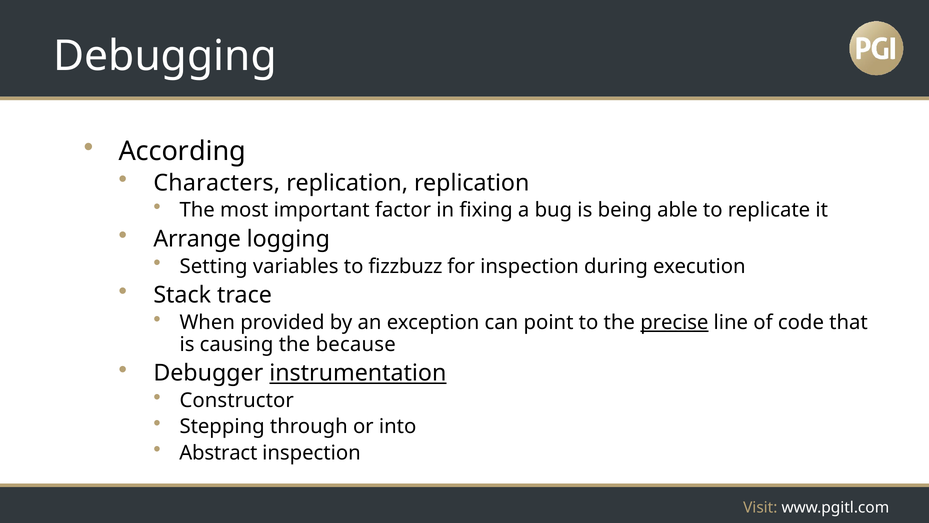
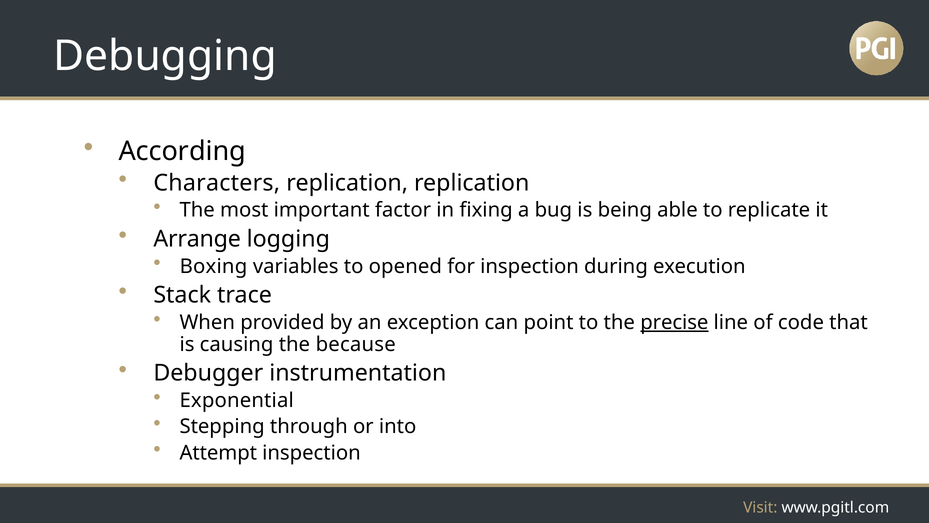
Setting: Setting -> Boxing
fizzbuzz: fizzbuzz -> opened
instrumentation underline: present -> none
Constructor: Constructor -> Exponential
Abstract: Abstract -> Attempt
